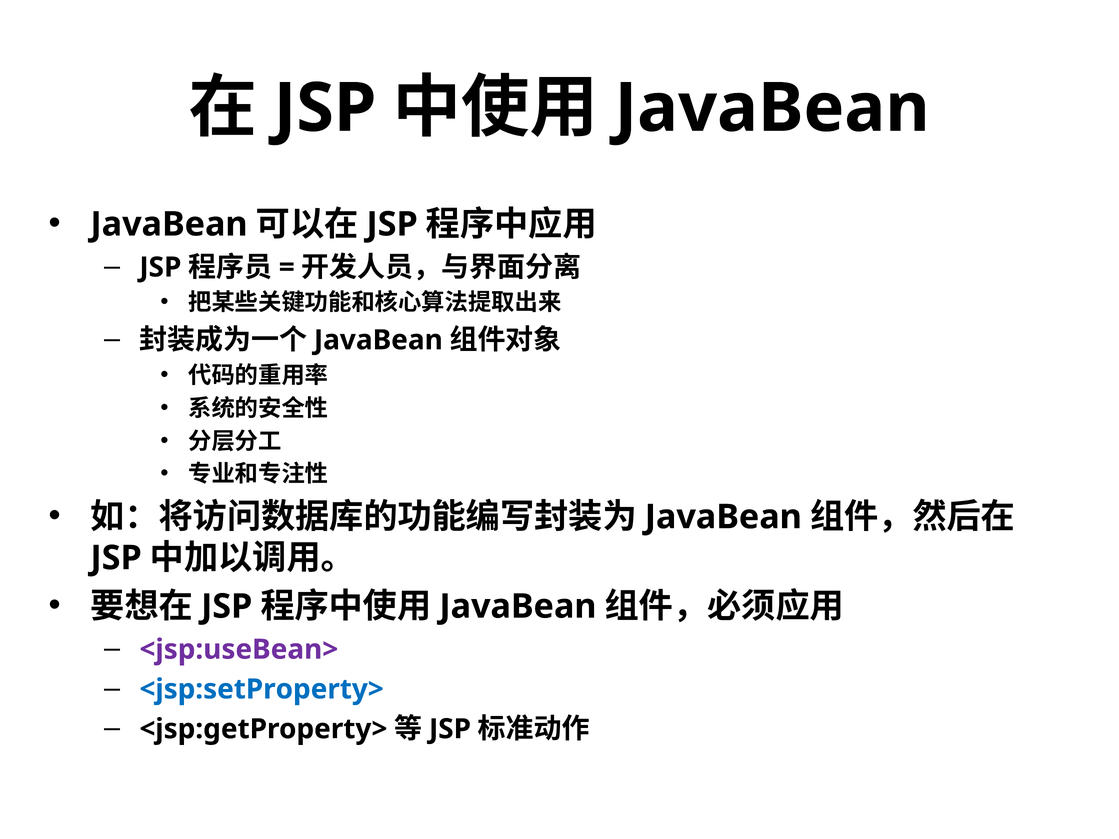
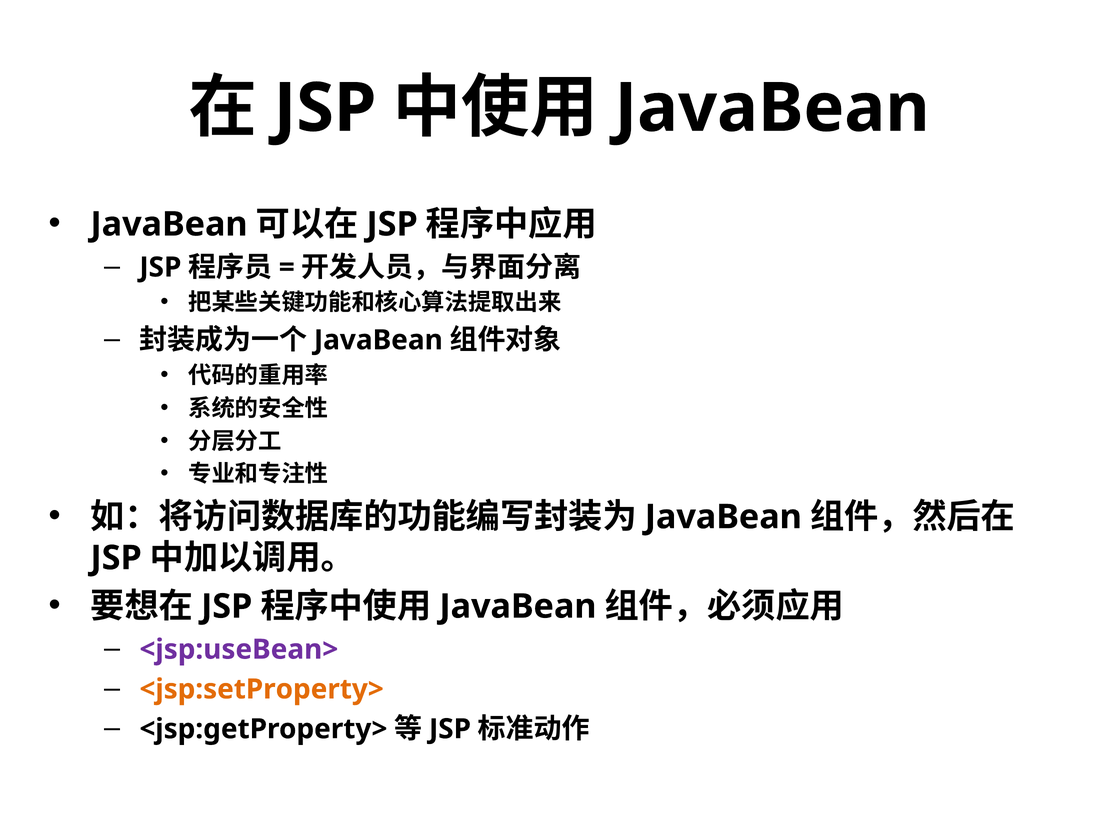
<jsp:setProperty> colour: blue -> orange
